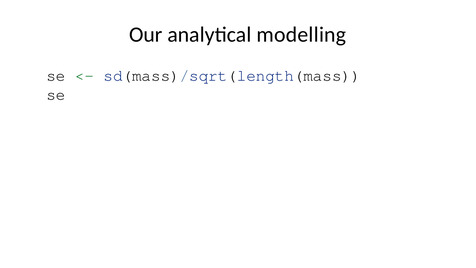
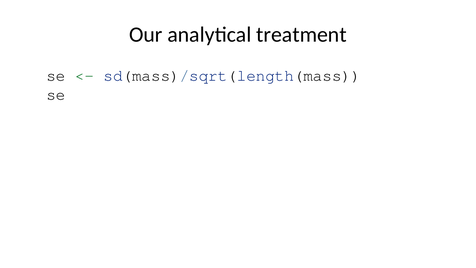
modelling: modelling -> treatment
